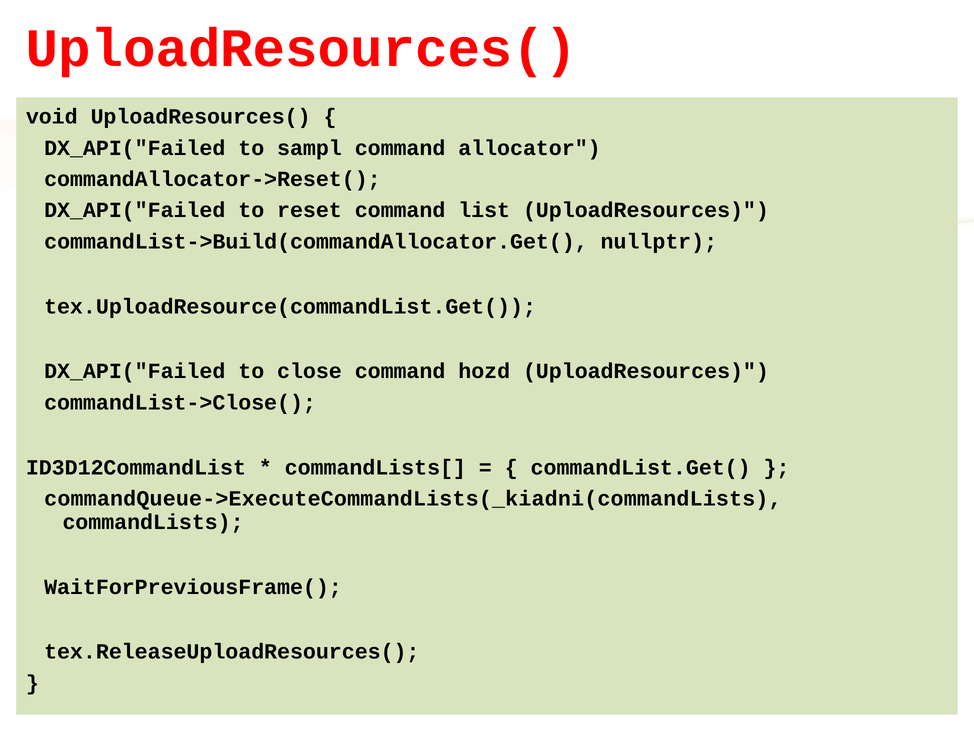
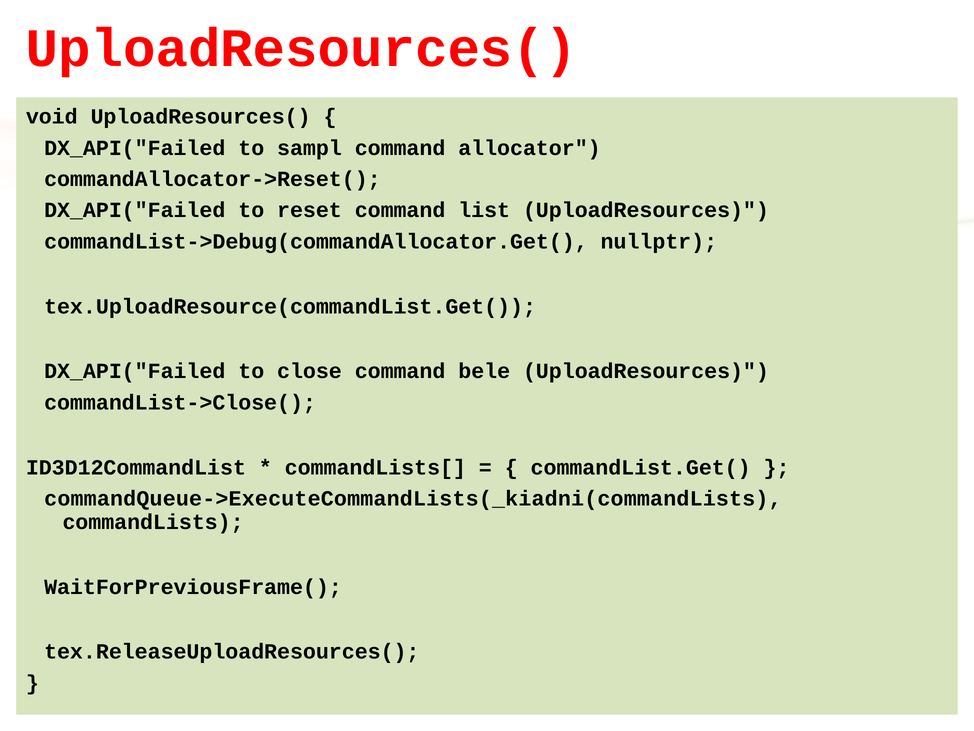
commandList->Build(commandAllocator.Get(: commandList->Build(commandAllocator.Get( -> commandList->Debug(commandAllocator.Get(
hozd: hozd -> bele
